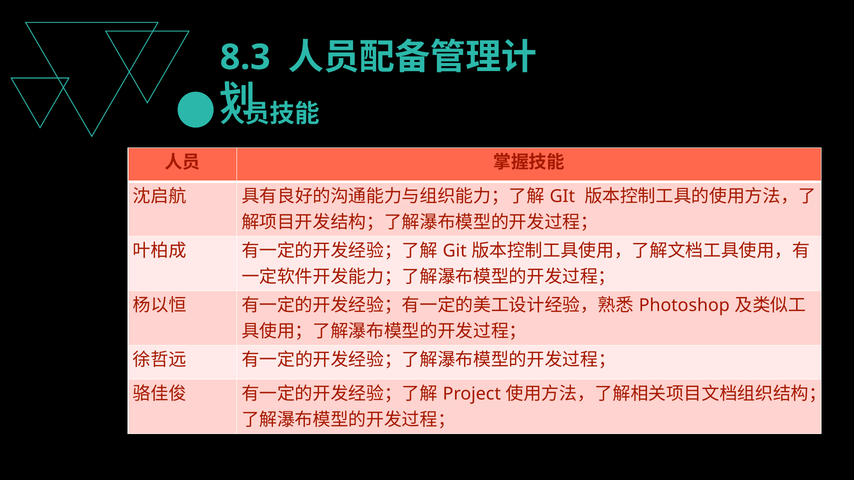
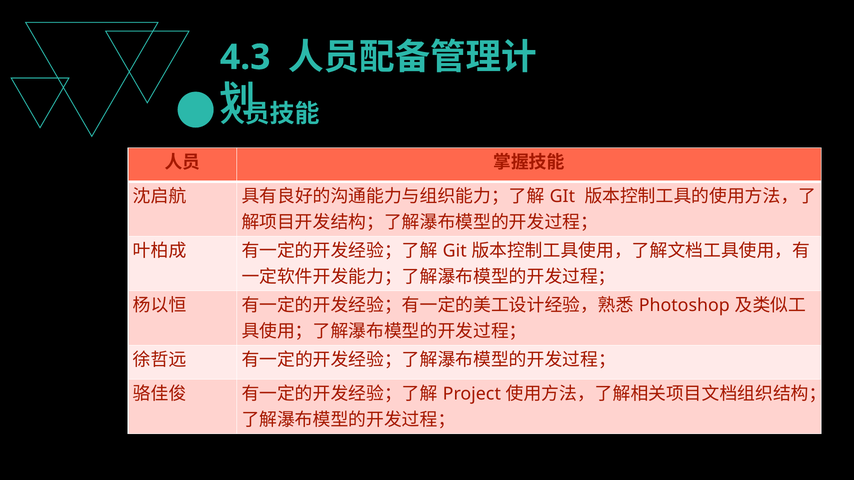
8.3: 8.3 -> 4.3
